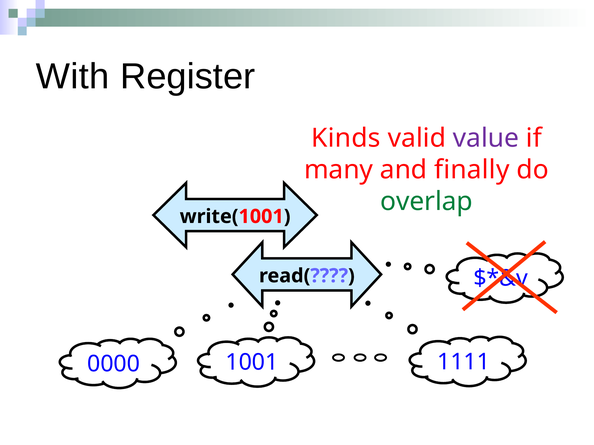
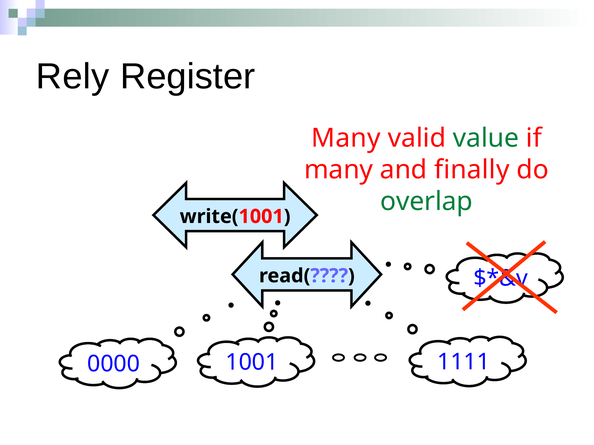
With: With -> Rely
Kinds at (346, 138): Kinds -> Many
value colour: purple -> green
